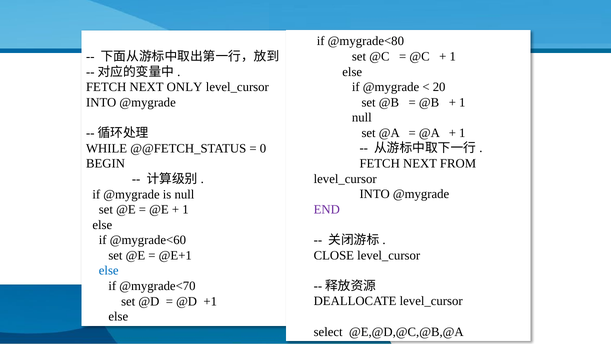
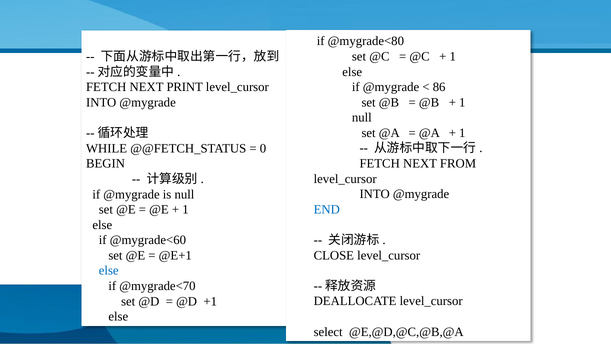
20: 20 -> 86
ONLY: ONLY -> PRINT
END colour: purple -> blue
